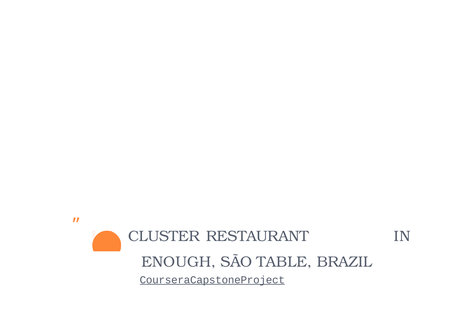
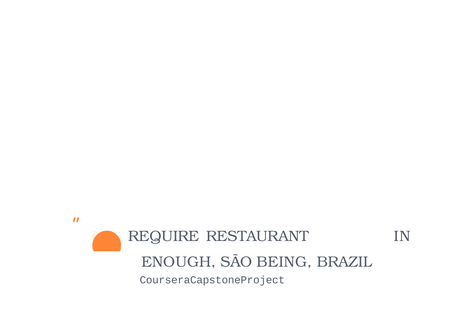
CLUSTER: CLUSTER -> REQUIRE
TABLE: TABLE -> BEING
CourseraCapstoneProject underline: present -> none
